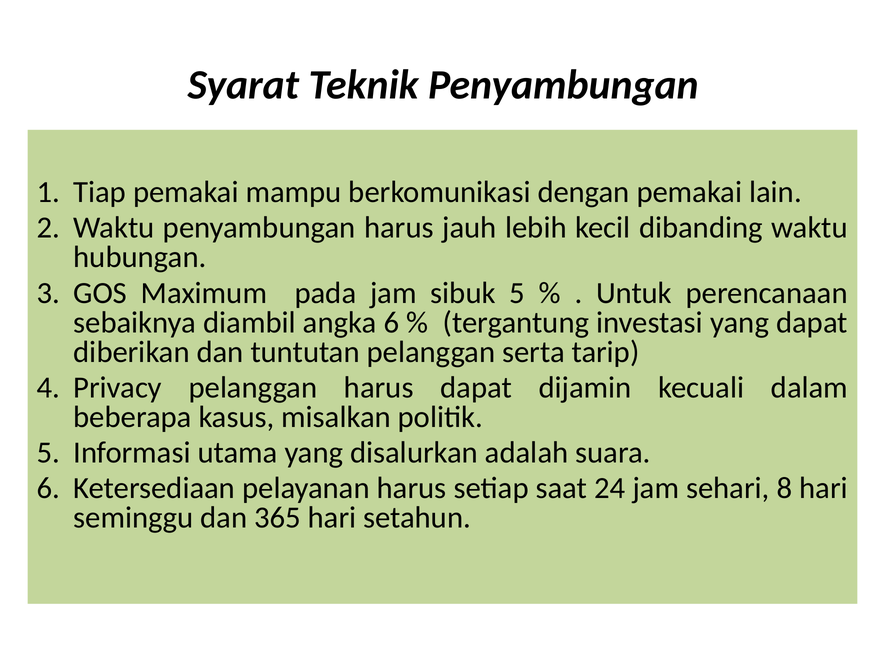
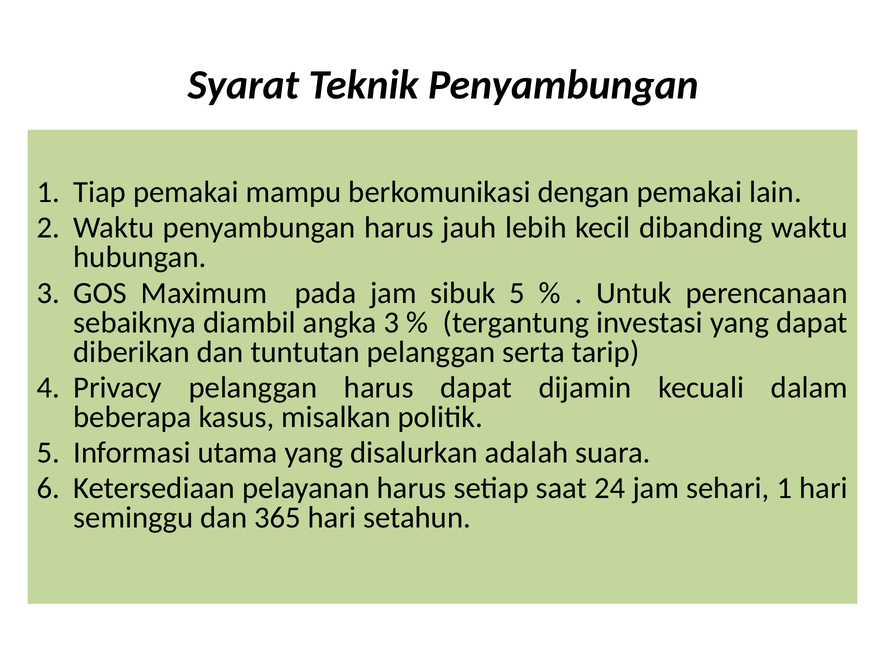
angka 6: 6 -> 3
sehari 8: 8 -> 1
